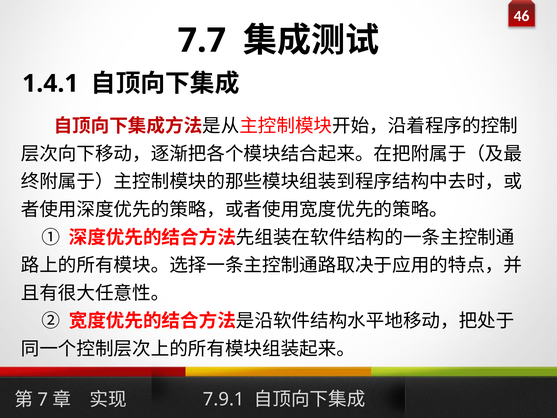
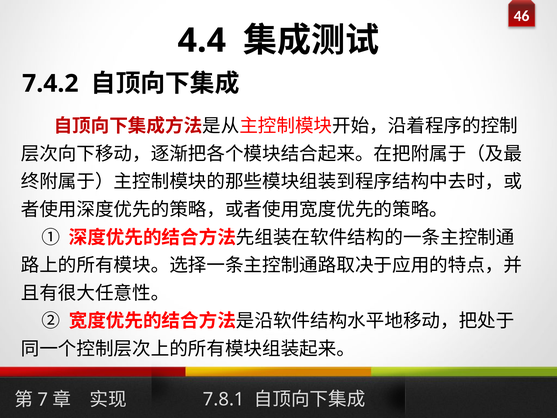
7.7: 7.7 -> 4.4
1.4.1: 1.4.1 -> 7.4.2
7.9.1: 7.9.1 -> 7.8.1
